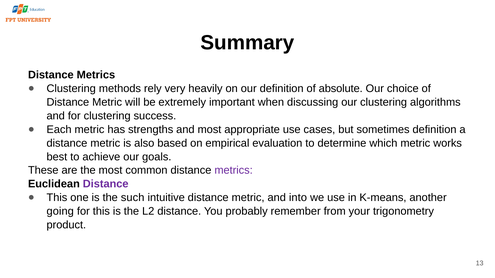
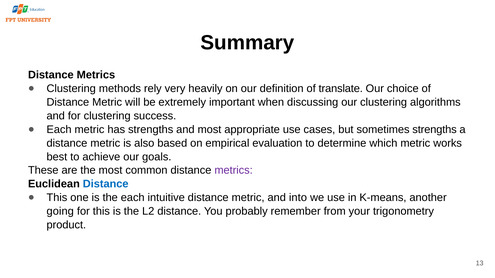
absolute: absolute -> translate
sometimes definition: definition -> strengths
Distance at (106, 184) colour: purple -> blue
the such: such -> each
